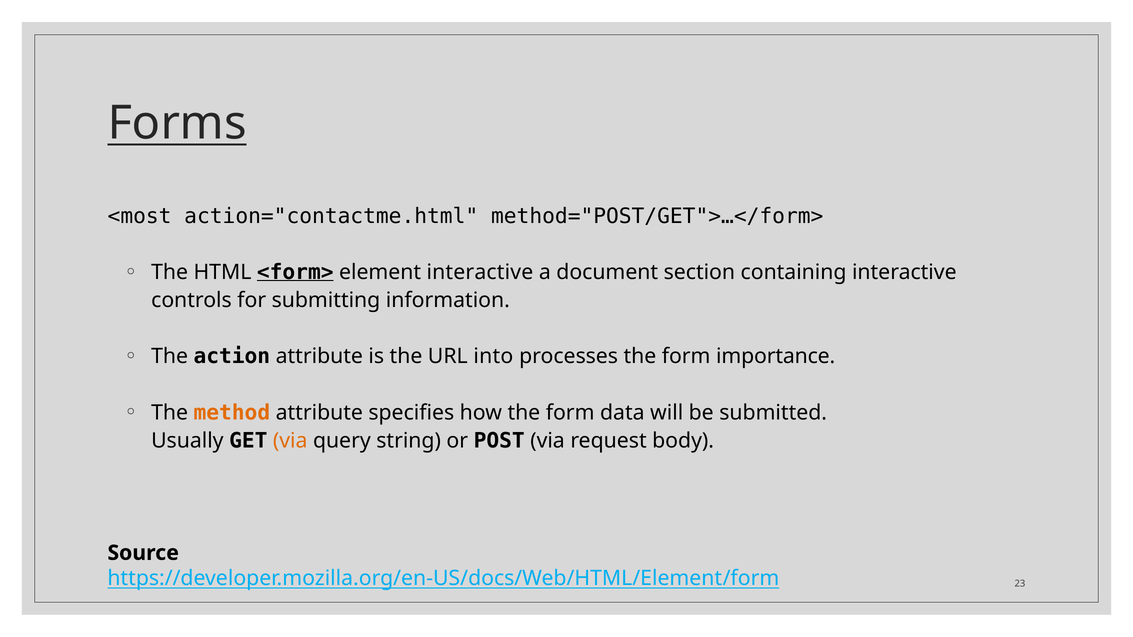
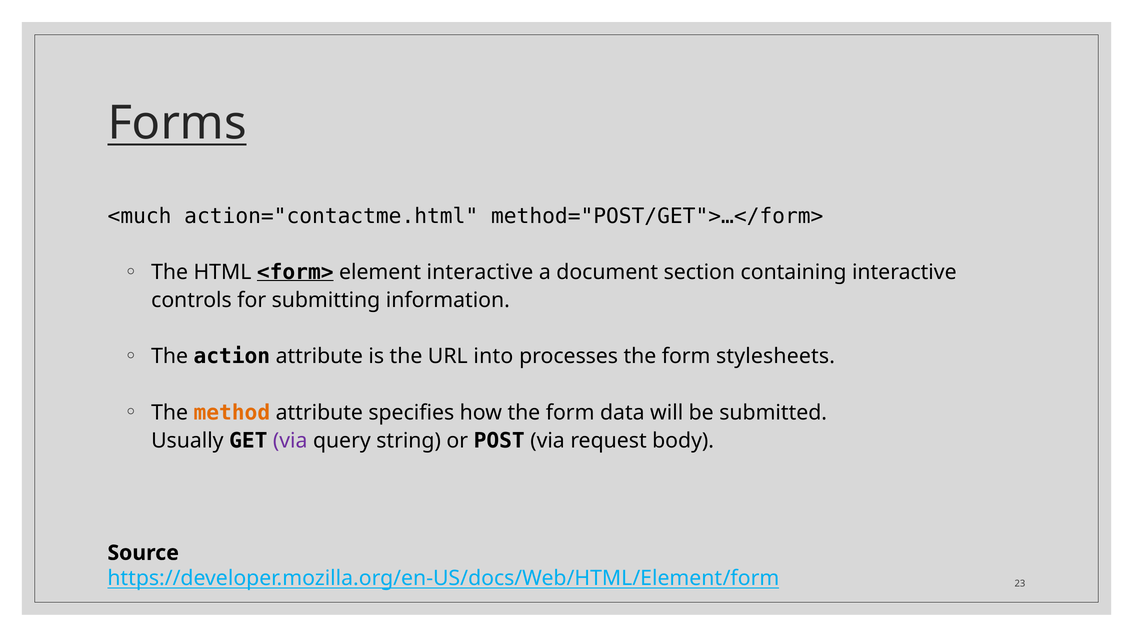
<most: <most -> <much
importance: importance -> stylesheets
via at (290, 441) colour: orange -> purple
